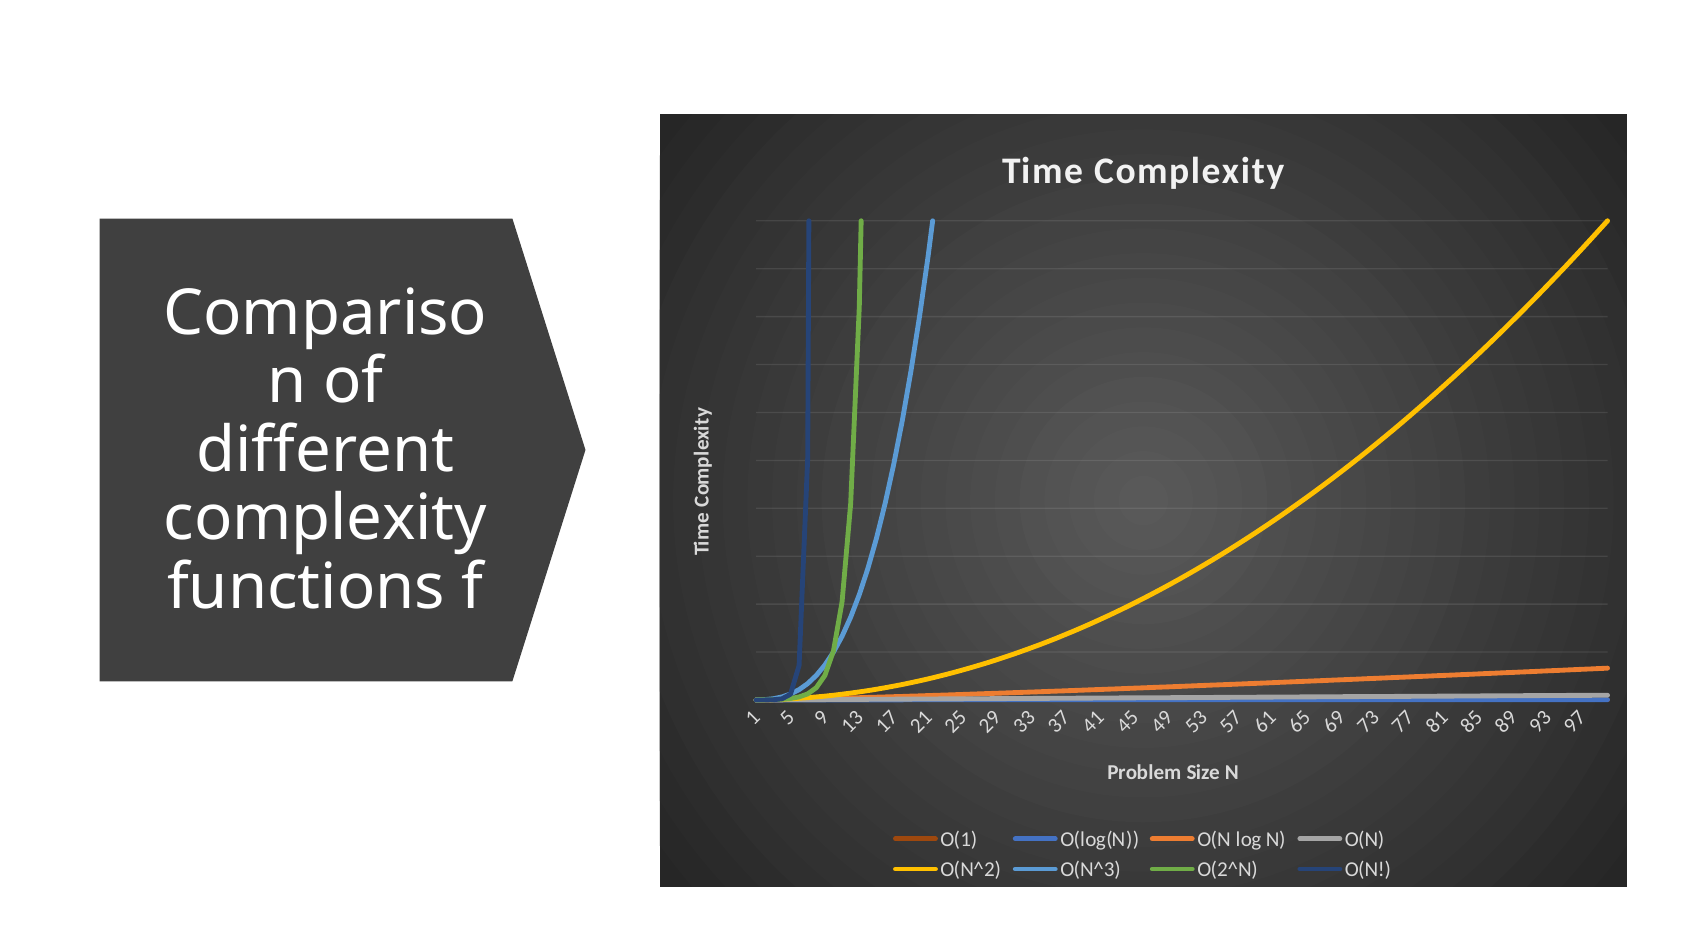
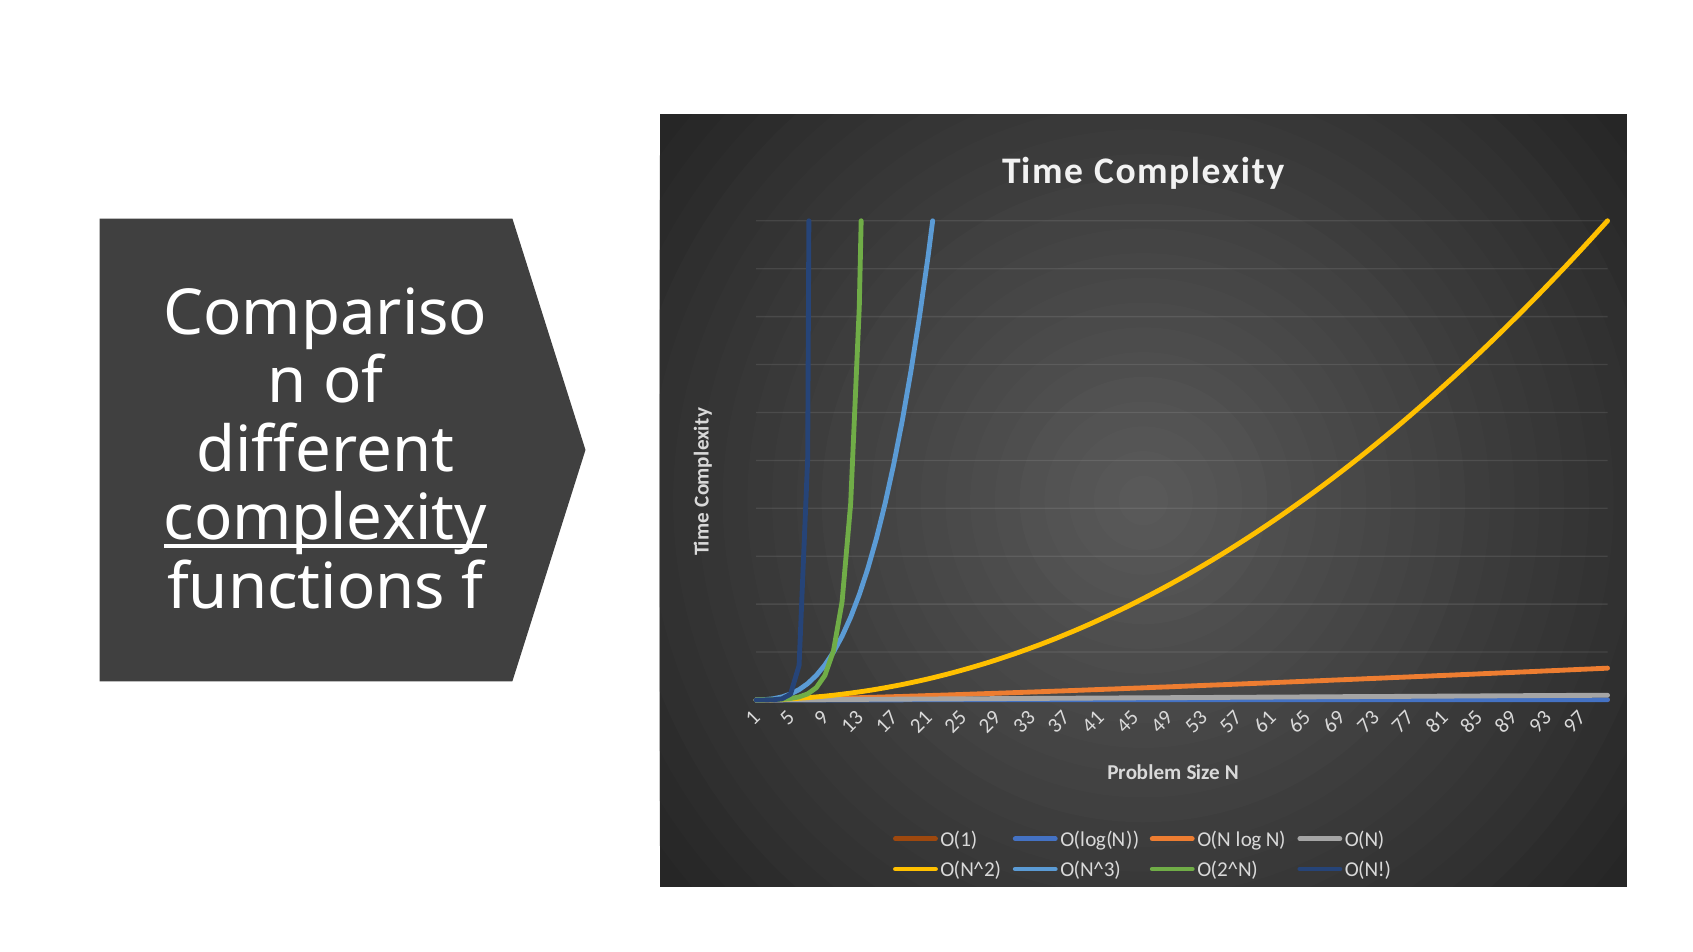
complexity at (325, 519) underline: none -> present
